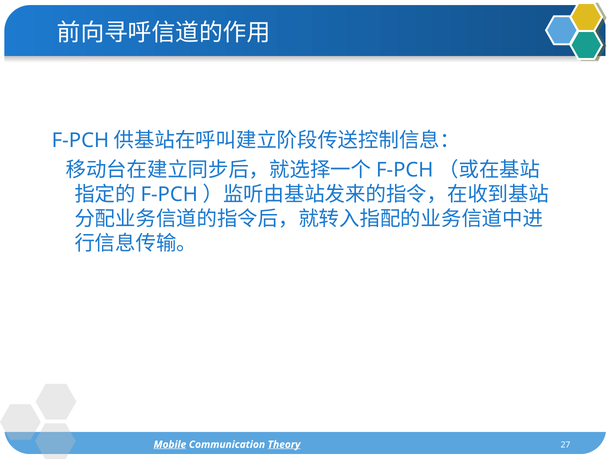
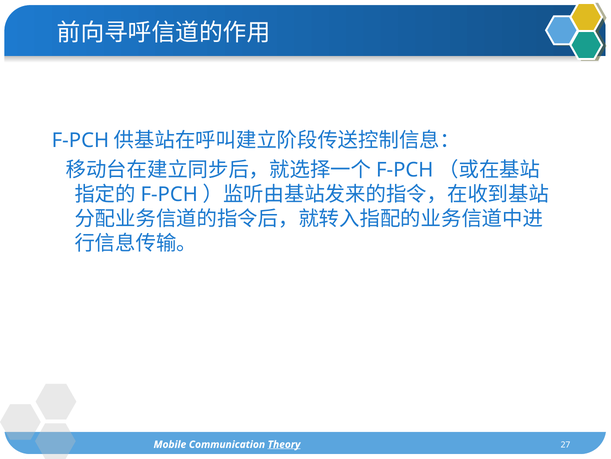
Mobile underline: present -> none
